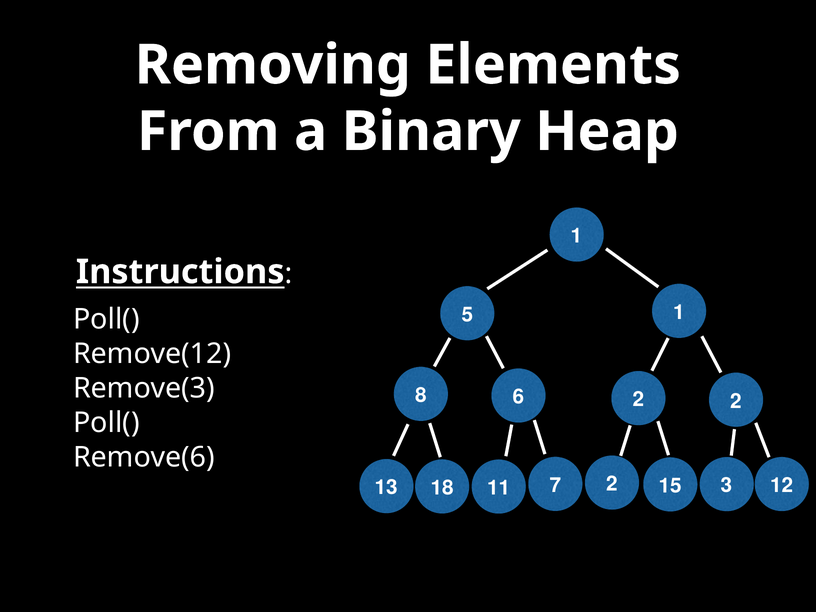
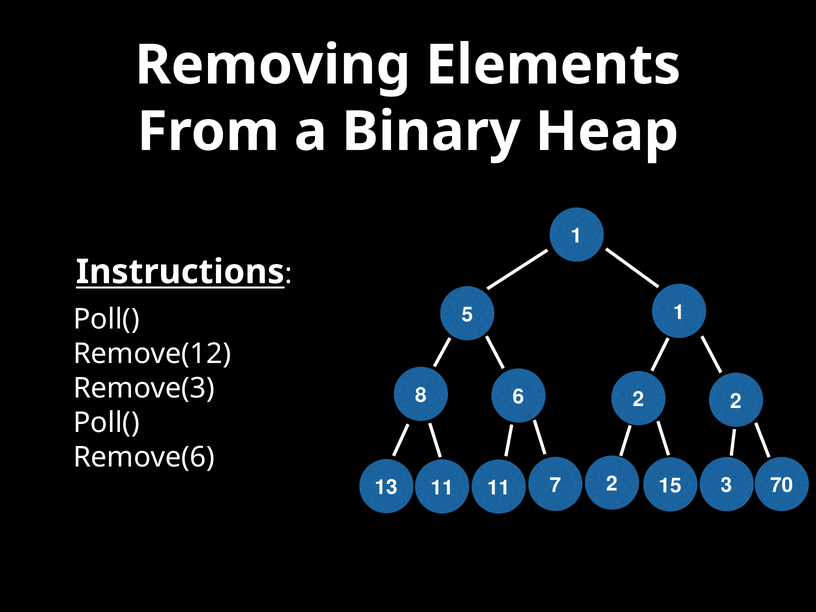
12: 12 -> 70
13 18: 18 -> 11
